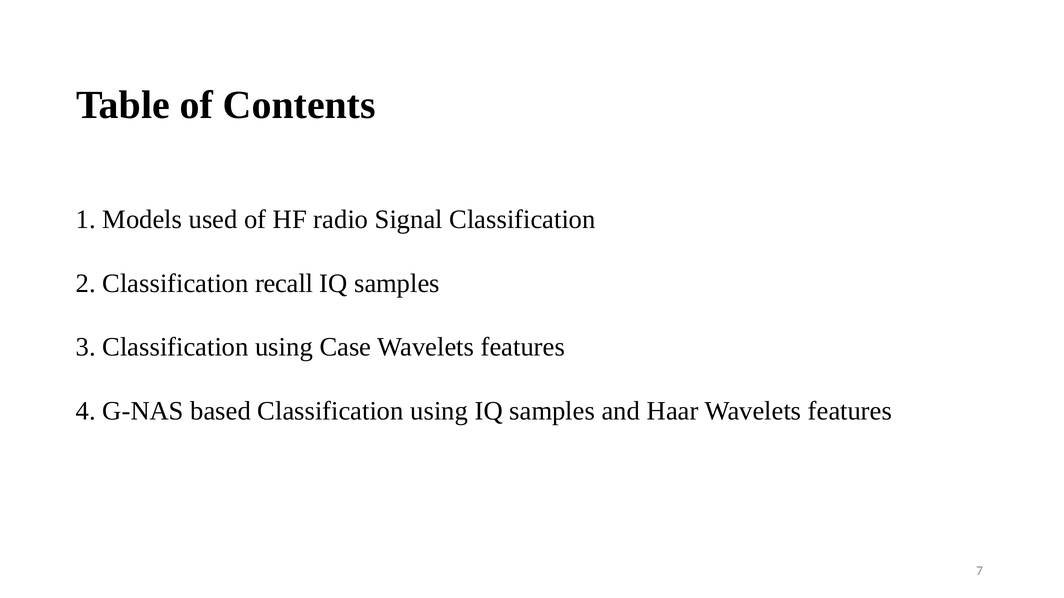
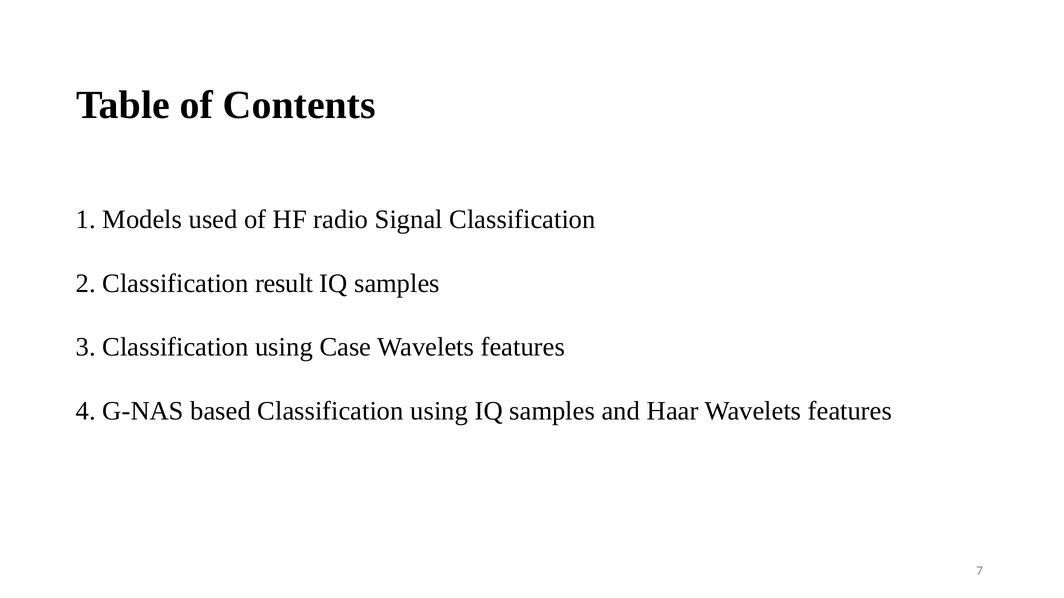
recall: recall -> result
